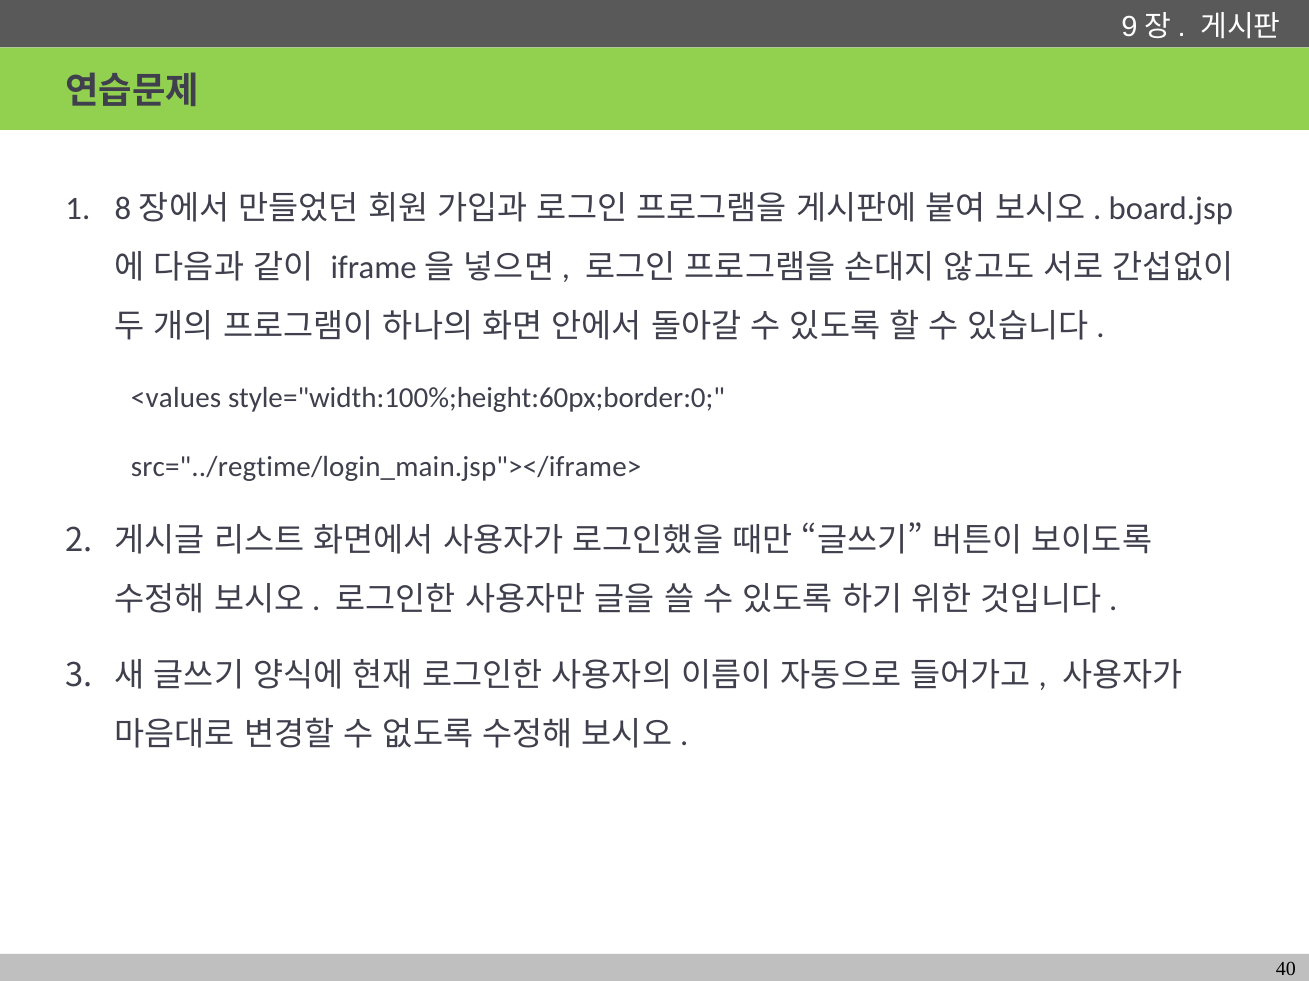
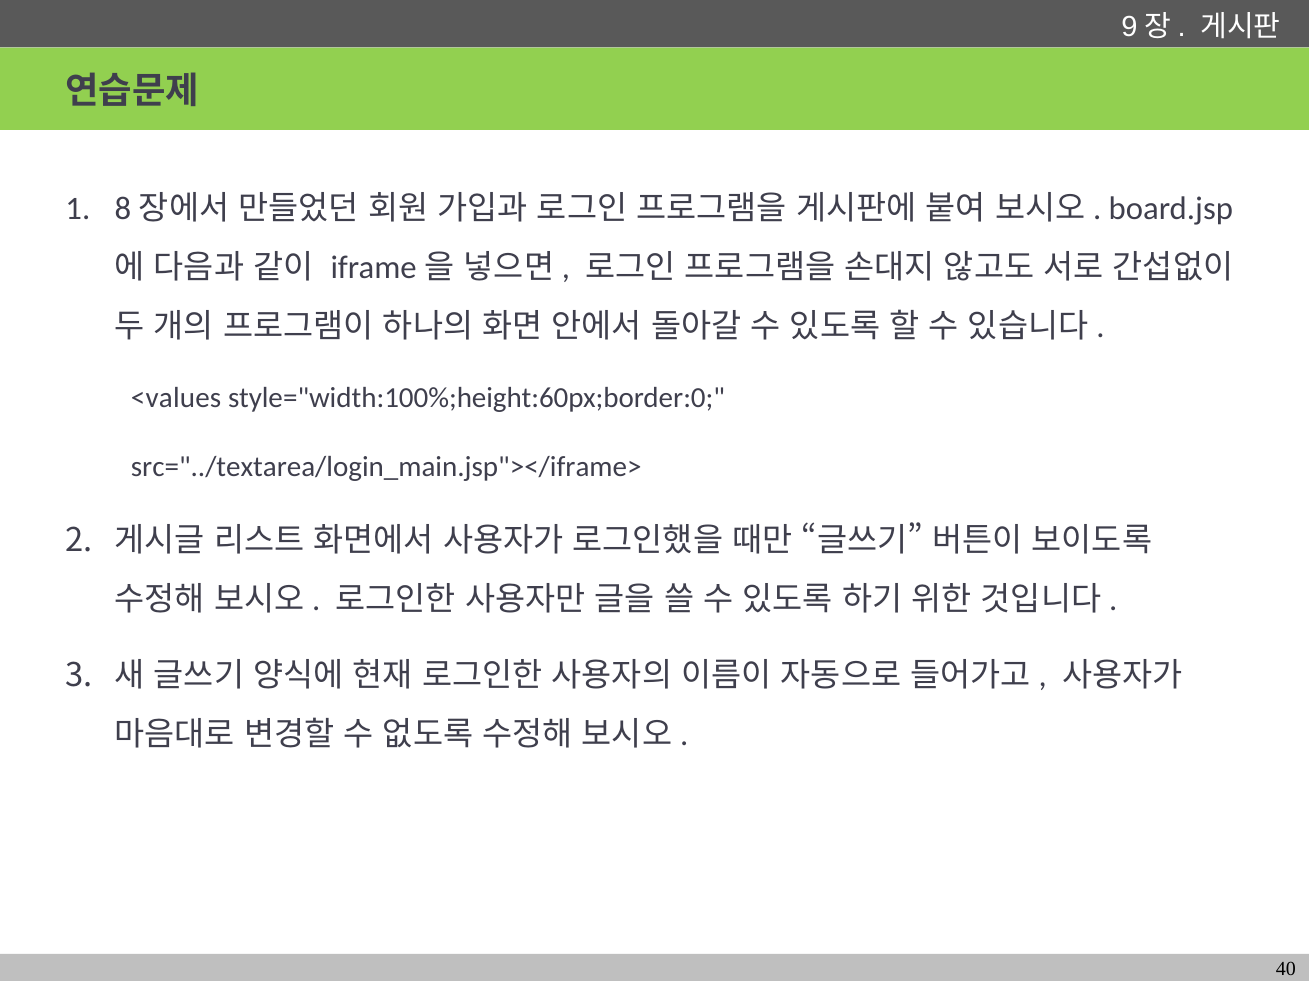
src="../regtime/login_main.jsp"></iframe>: src="../regtime/login_main.jsp"></iframe> -> src="../textarea/login_main.jsp"></iframe>
